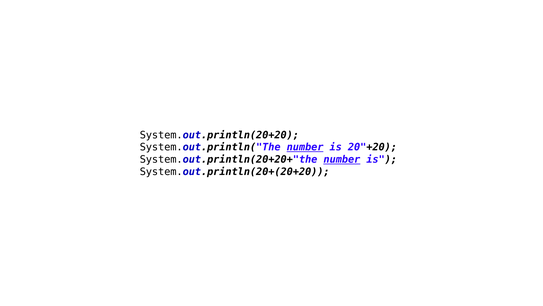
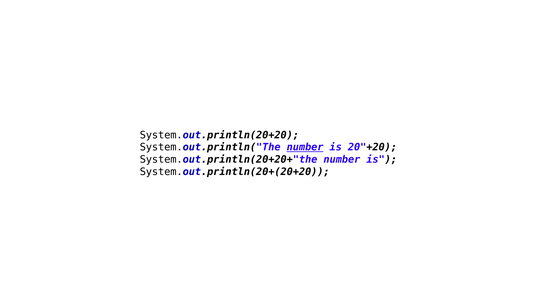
number at (342, 159) underline: present -> none
